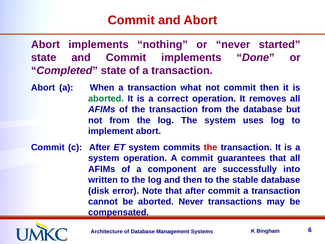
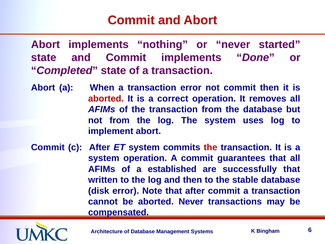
transaction what: what -> error
aborted at (106, 98) colour: green -> red
component: component -> established
successfully into: into -> that
